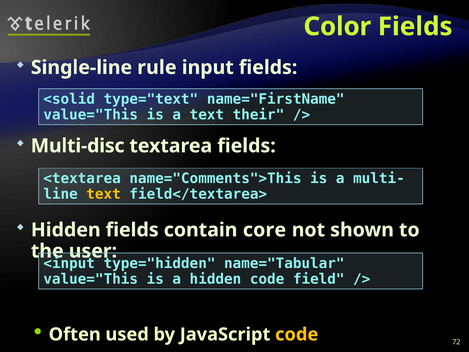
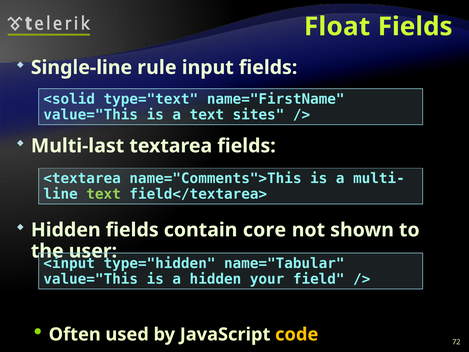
Color: Color -> Float
their: their -> sites
Multi-disc: Multi-disc -> Multi-last
text at (104, 194) colour: yellow -> light green
hidden code: code -> your
